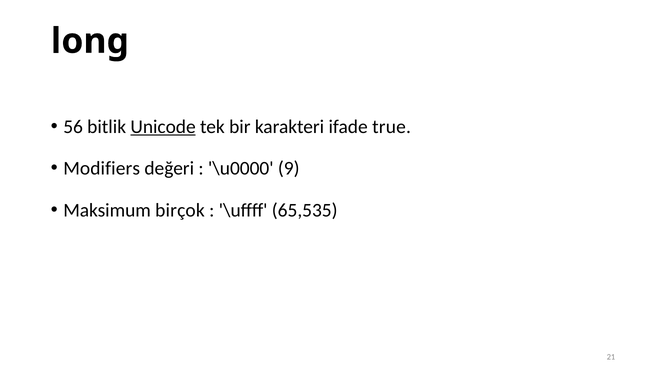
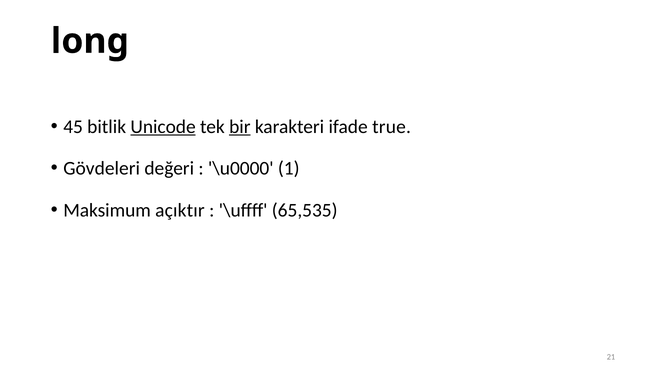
56: 56 -> 45
bir underline: none -> present
Modifiers: Modifiers -> Gövdeleri
9: 9 -> 1
birçok: birçok -> açıktır
